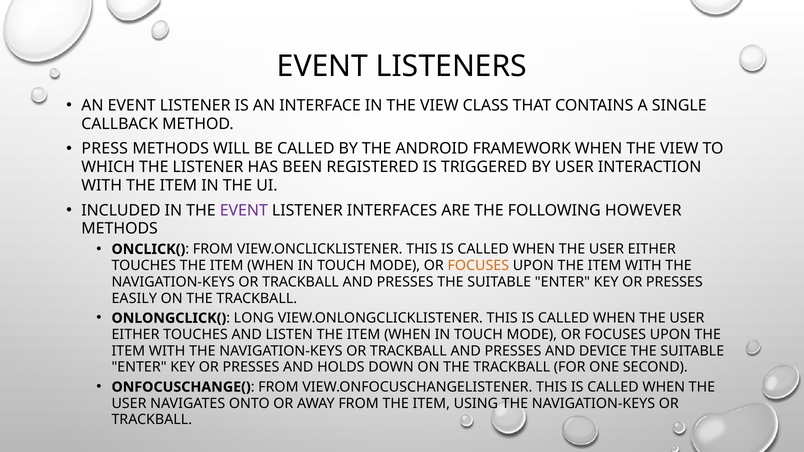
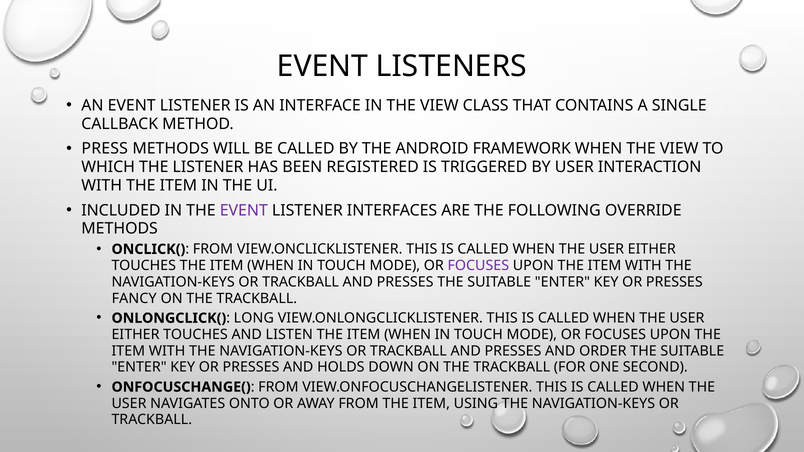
HOWEVER: HOWEVER -> OVERRIDE
FOCUSES at (478, 266) colour: orange -> purple
EASILY: EASILY -> FANCY
DEVICE: DEVICE -> ORDER
